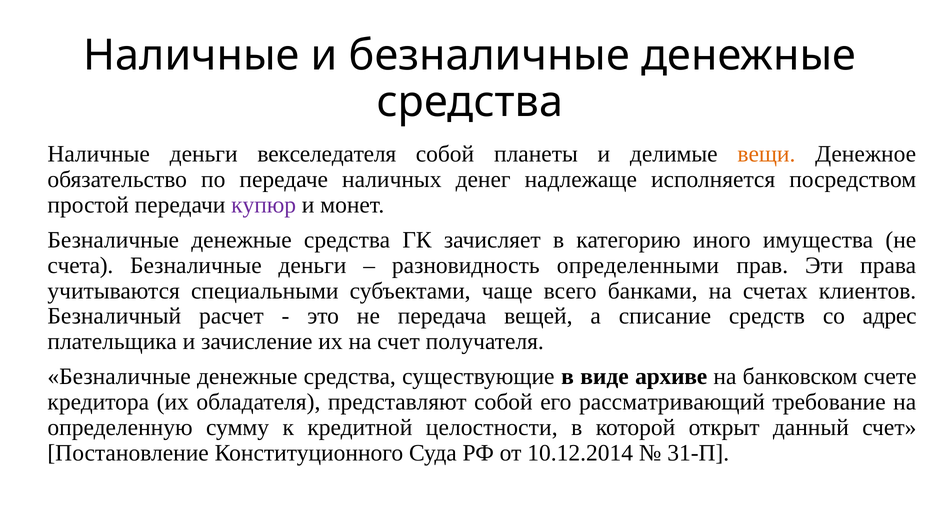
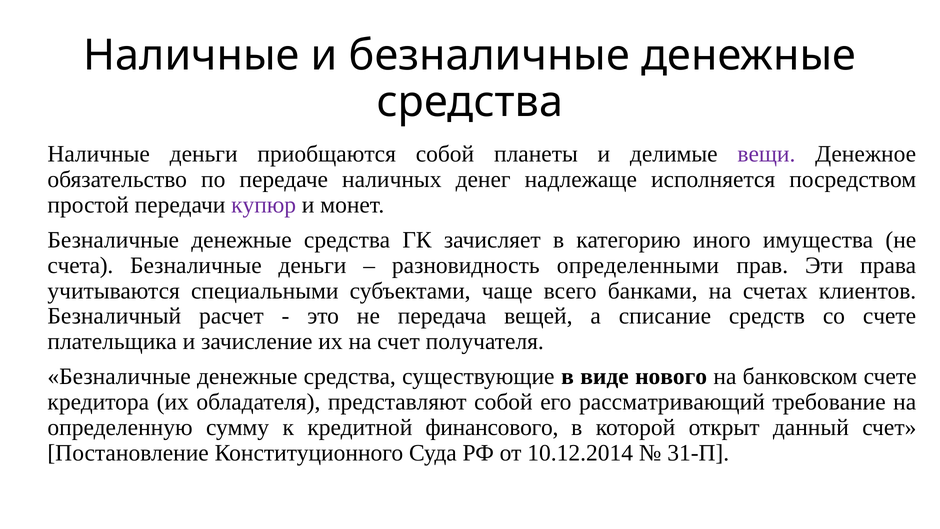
векселедателя: векселедателя -> приобщаются
вещи colour: orange -> purple
со адрес: адрес -> счете
архиве: архиве -> нового
целостности: целостности -> финансового
